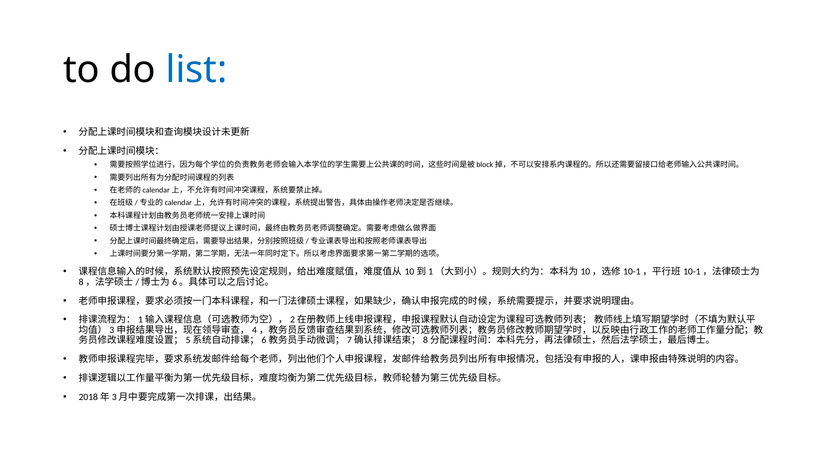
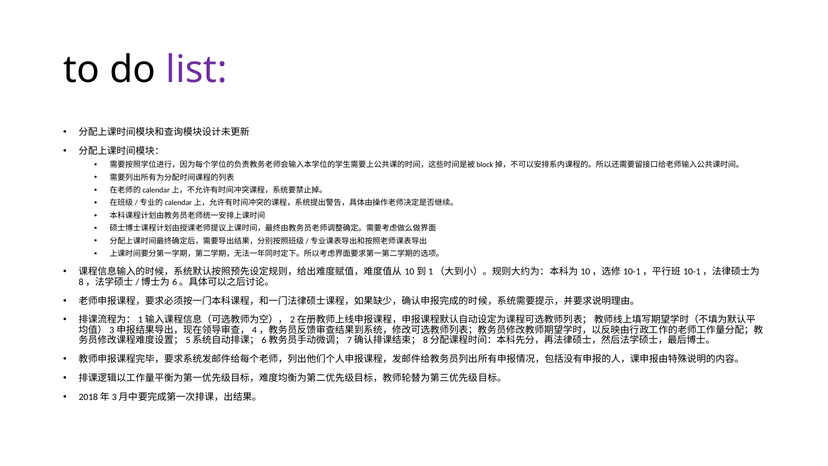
list colour: blue -> purple
